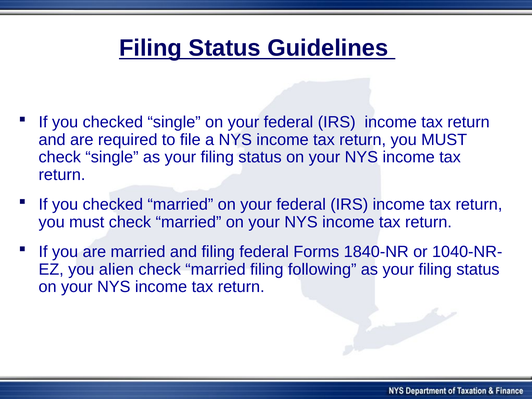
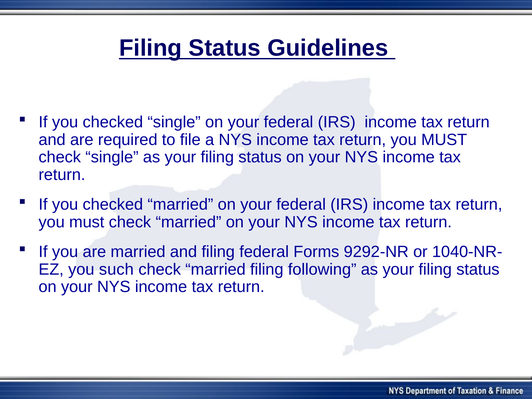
1840-NR: 1840-NR -> 9292-NR
alien: alien -> such
